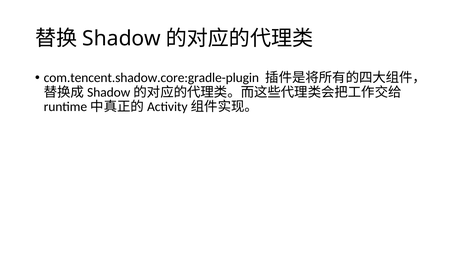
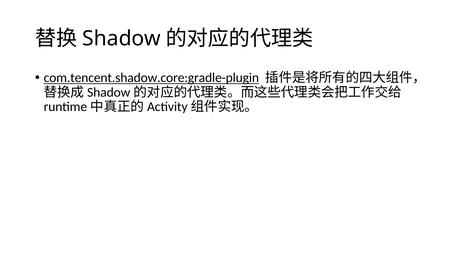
com.tencent.shadow.core:gradle-plugin underline: none -> present
